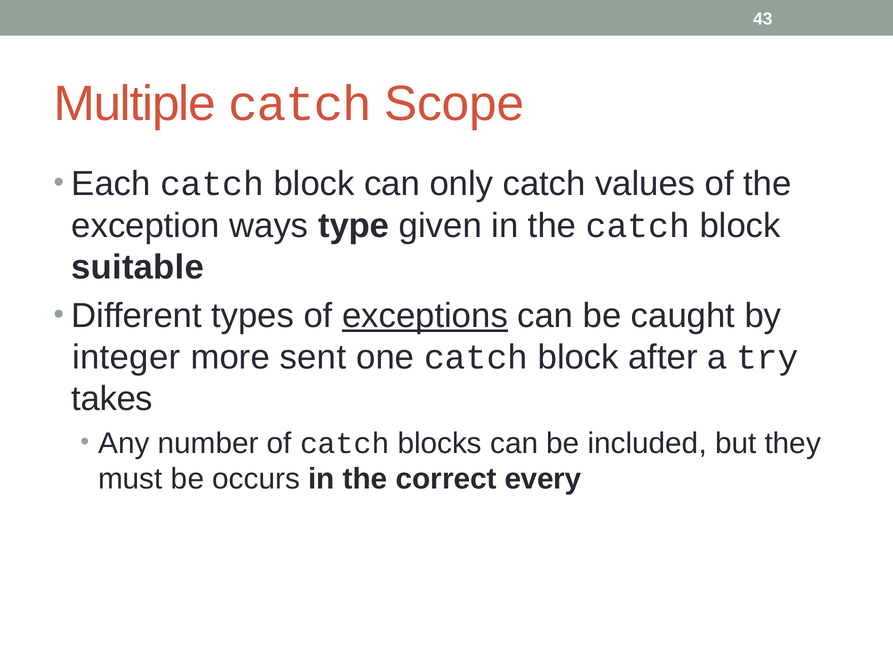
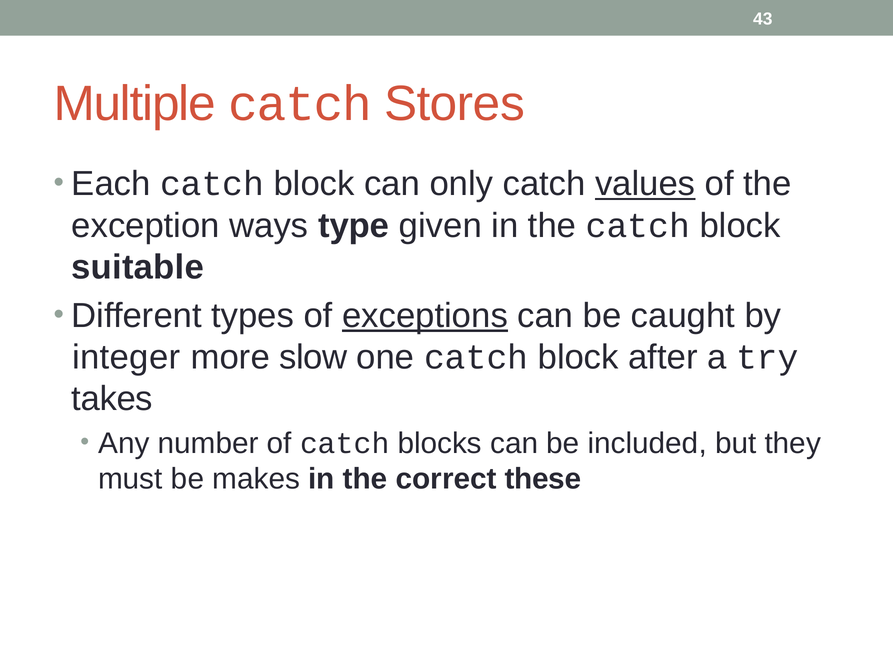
Scope: Scope -> Stores
values underline: none -> present
sent: sent -> slow
occurs: occurs -> makes
every: every -> these
